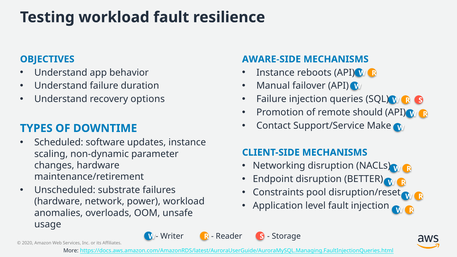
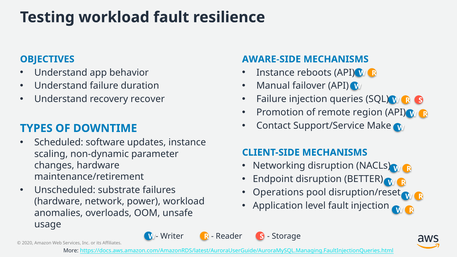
options: options -> recover
should: should -> region
Constraints: Constraints -> Operations
